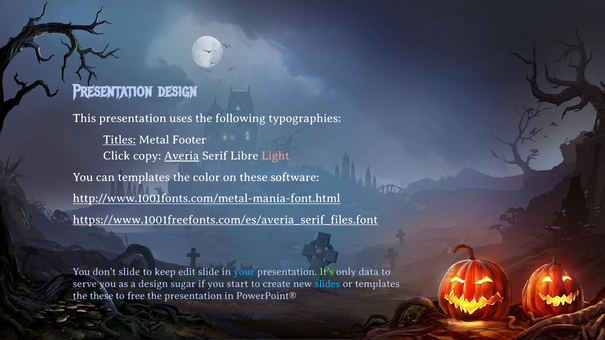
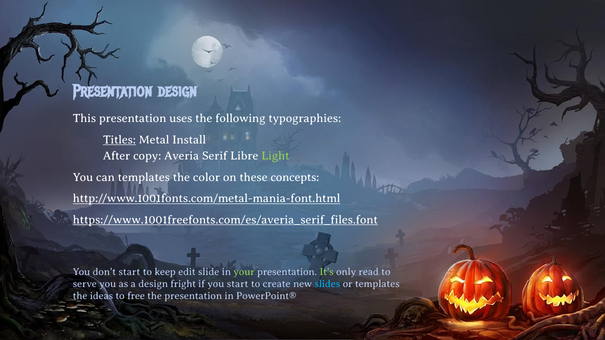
Footer: Footer -> Install
Click: Click -> After
Averia underline: present -> none
Light colour: pink -> light green
software: software -> concepts
don’t slide: slide -> start
your colour: light blue -> light green
data: data -> read
sugar: sugar -> fright
the these: these -> ideas
